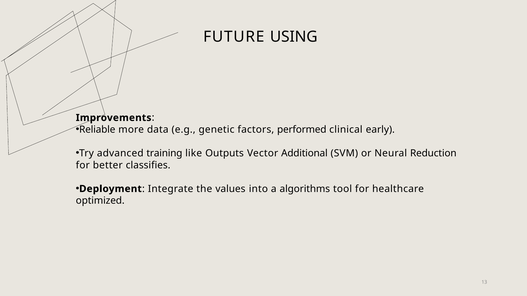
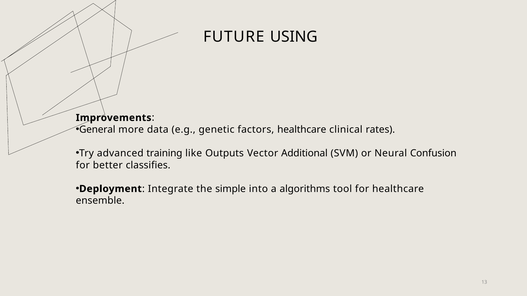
Reliable: Reliable -> General
factors performed: performed -> healthcare
early: early -> rates
Reduction: Reduction -> Confusion
values: values -> simple
optimized: optimized -> ensemble
